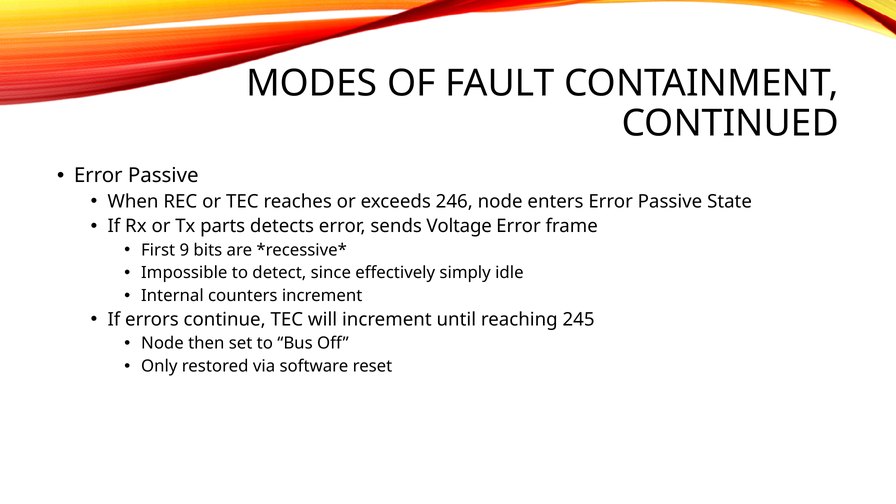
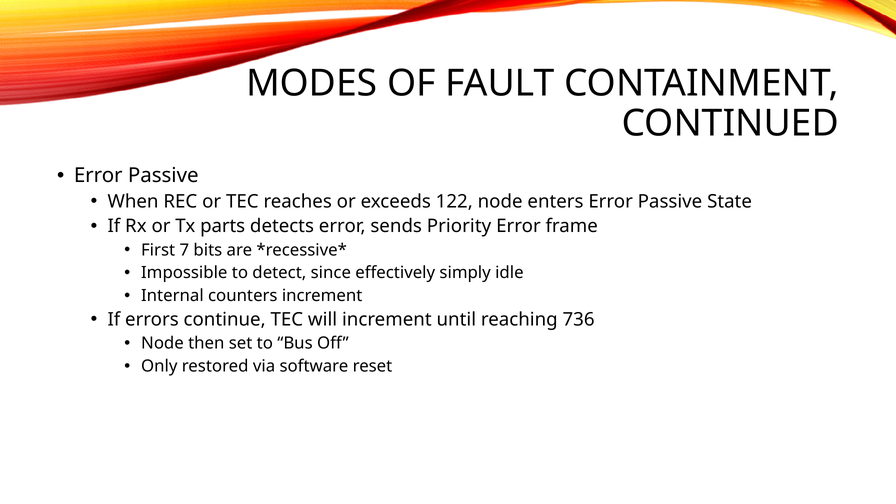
246: 246 -> 122
Voltage: Voltage -> Priority
9: 9 -> 7
245: 245 -> 736
